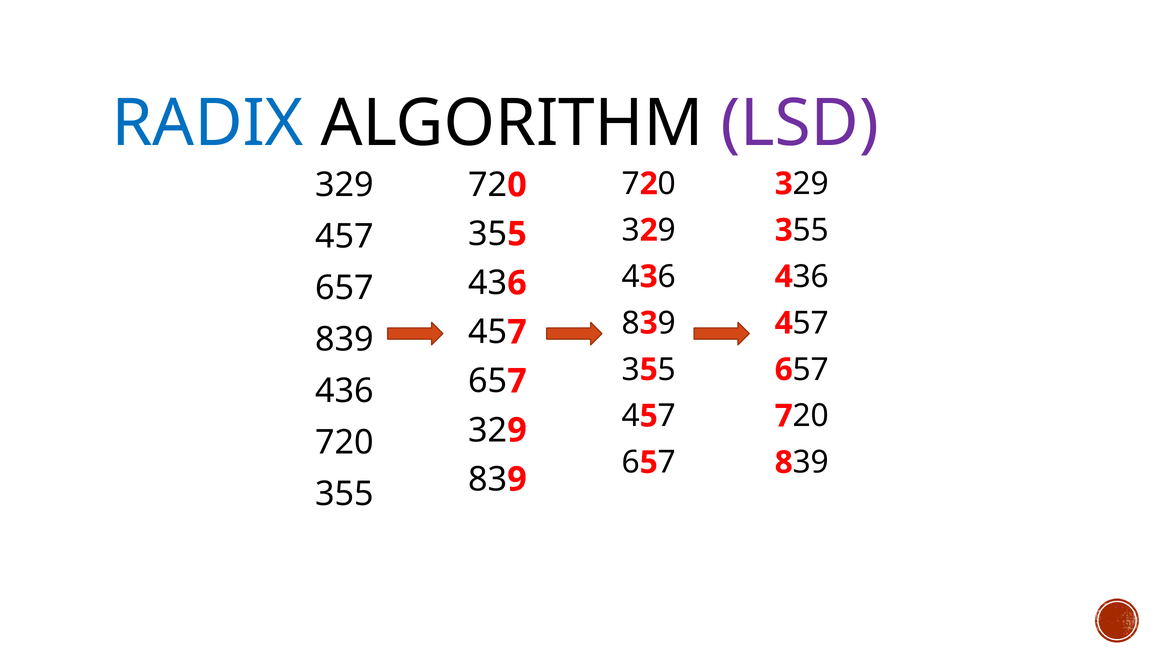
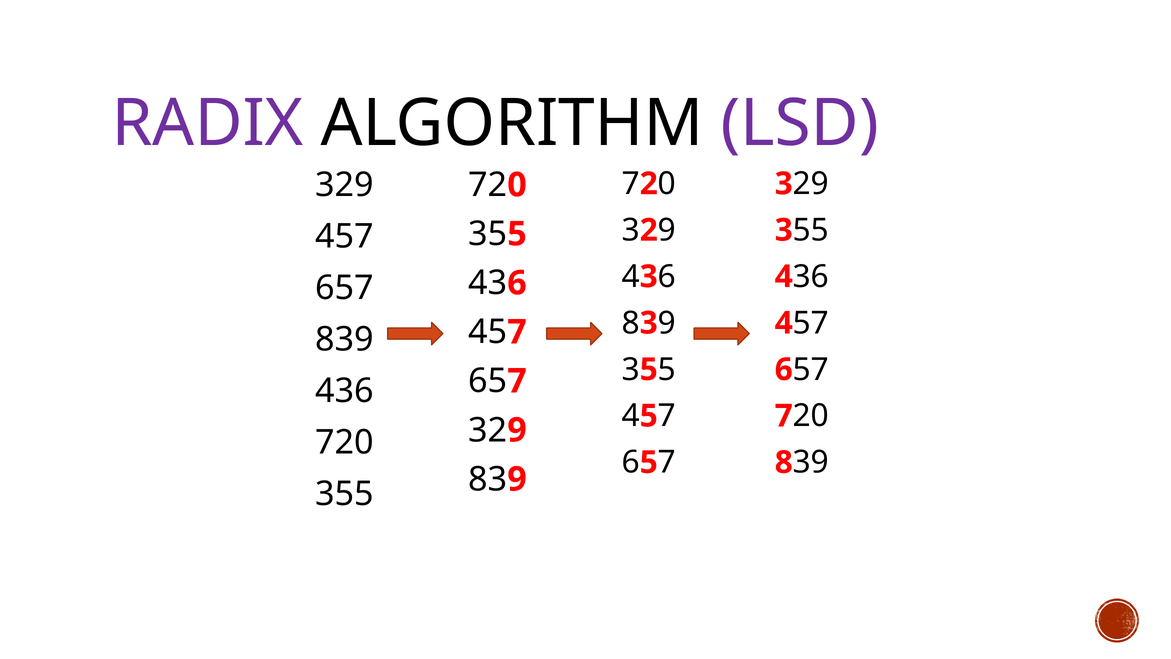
RADIX colour: blue -> purple
